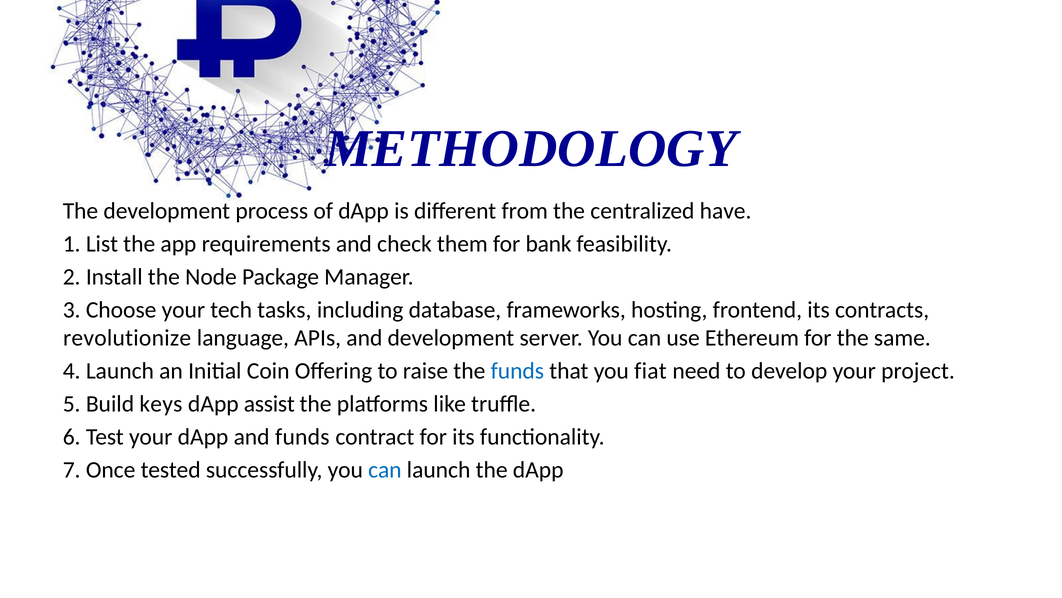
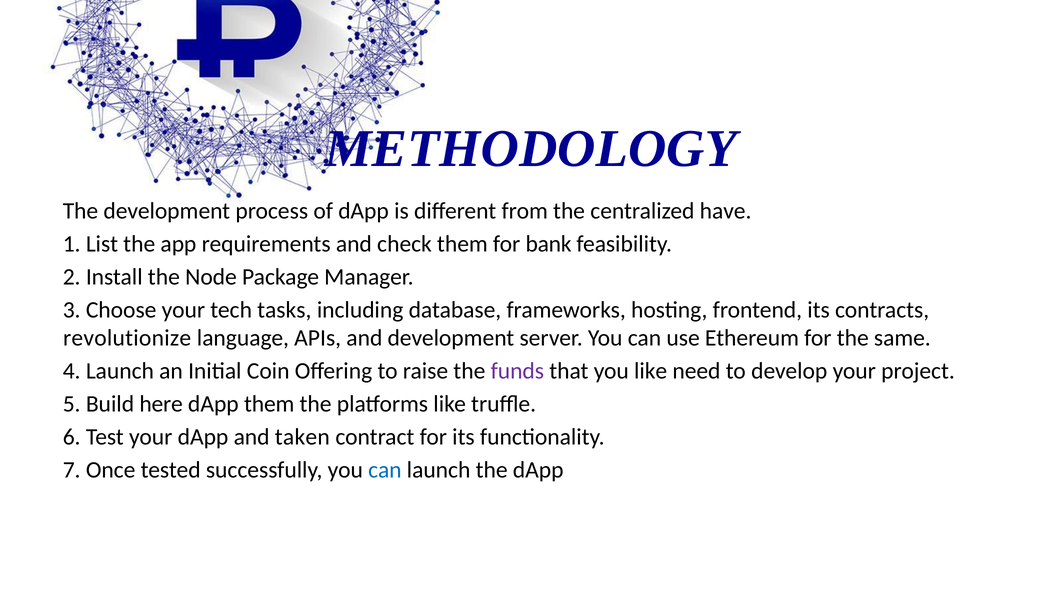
funds at (517, 371) colour: blue -> purple
you fiat: fiat -> like
keys: keys -> here
dApp assist: assist -> them
and funds: funds -> taken
